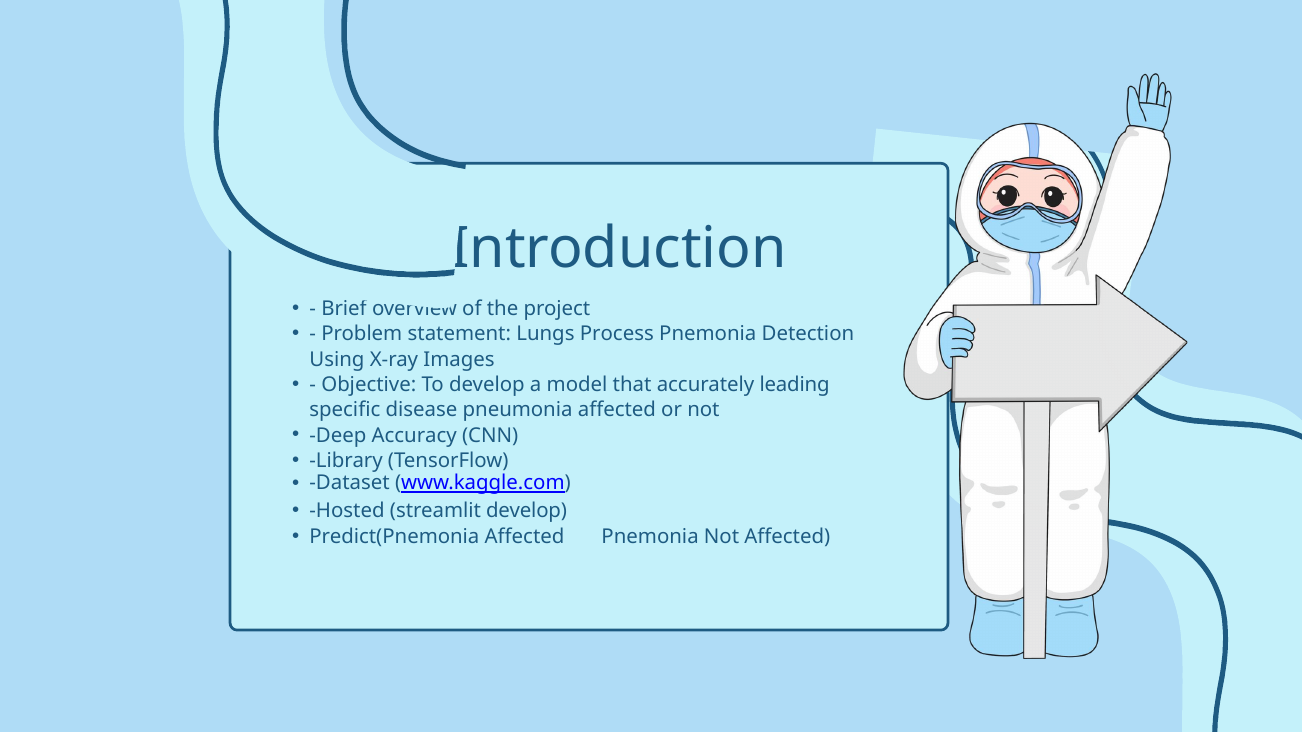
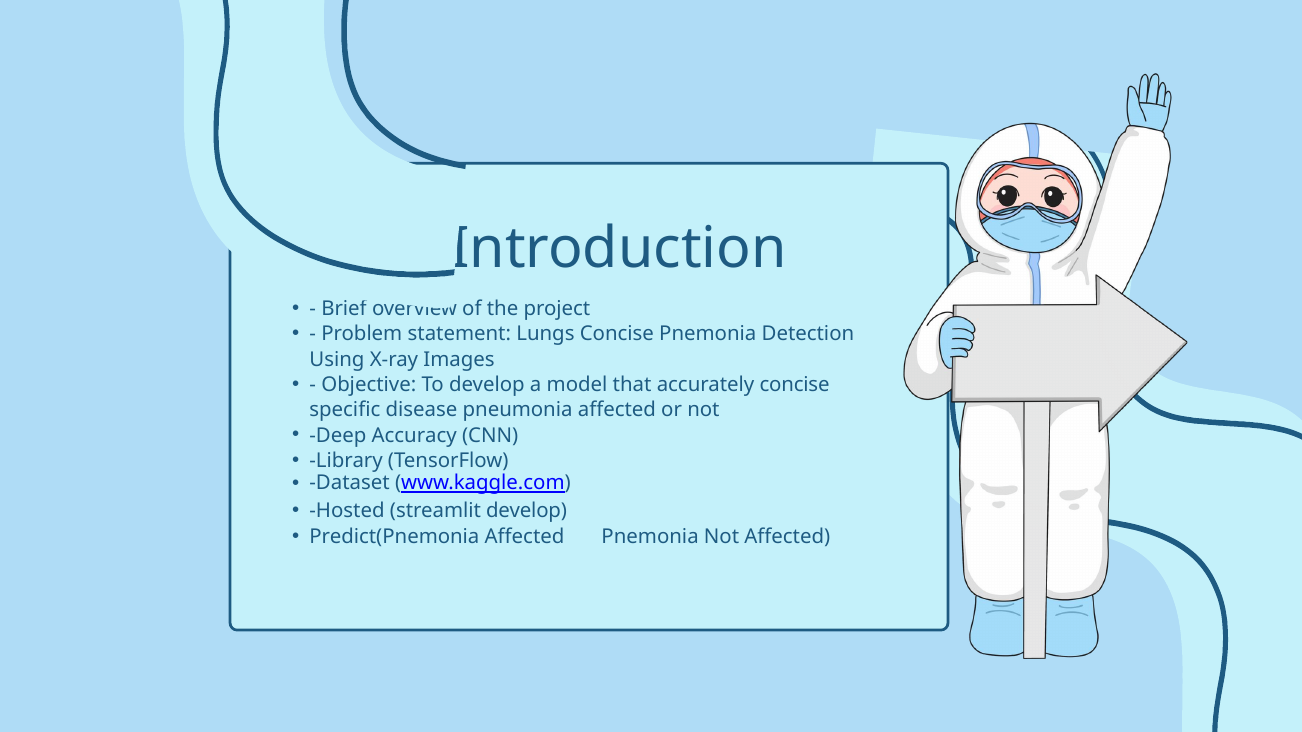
Lungs Process: Process -> Concise
accurately leading: leading -> concise
